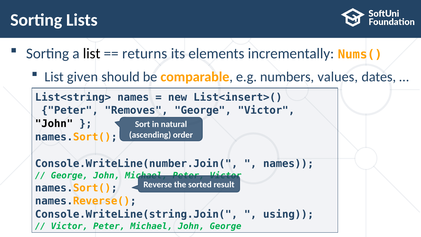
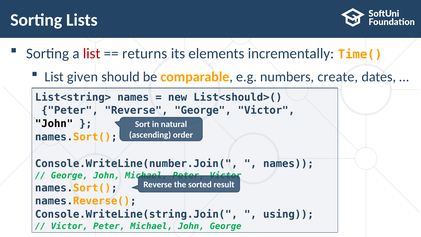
list at (92, 53) colour: black -> red
Nums(: Nums( -> Time(
values: values -> create
List<insert>(: List<insert>( -> List<should>(
Peter Removes: Removes -> Reverse
